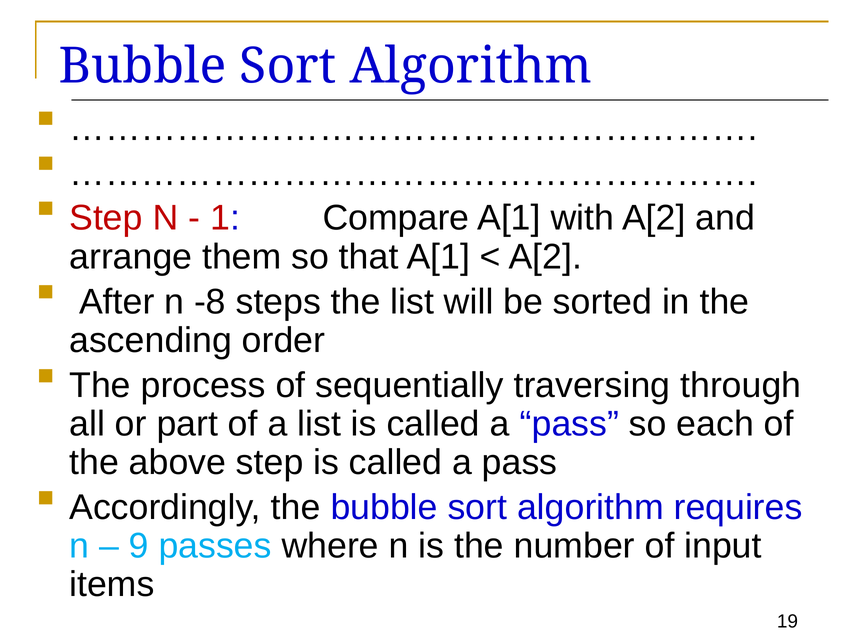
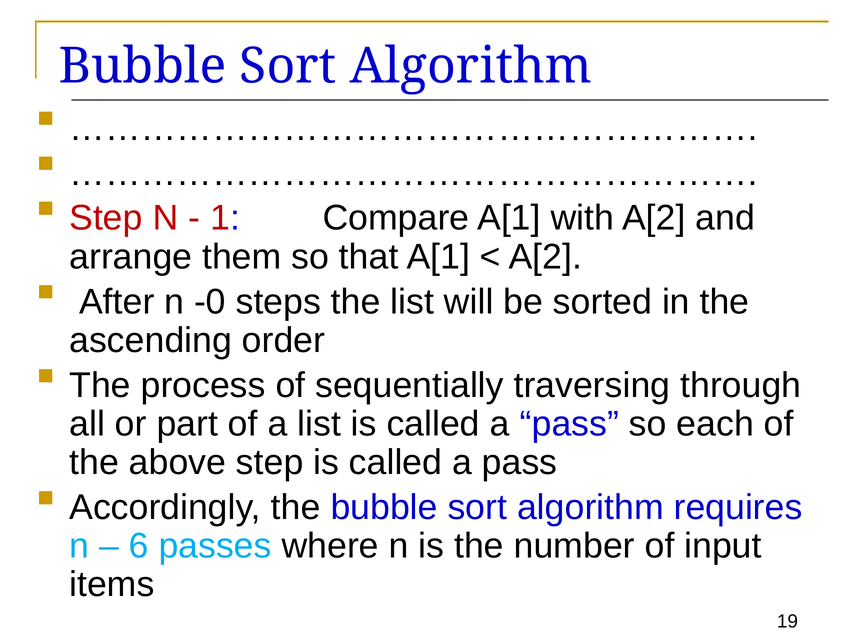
-8: -8 -> -0
9: 9 -> 6
